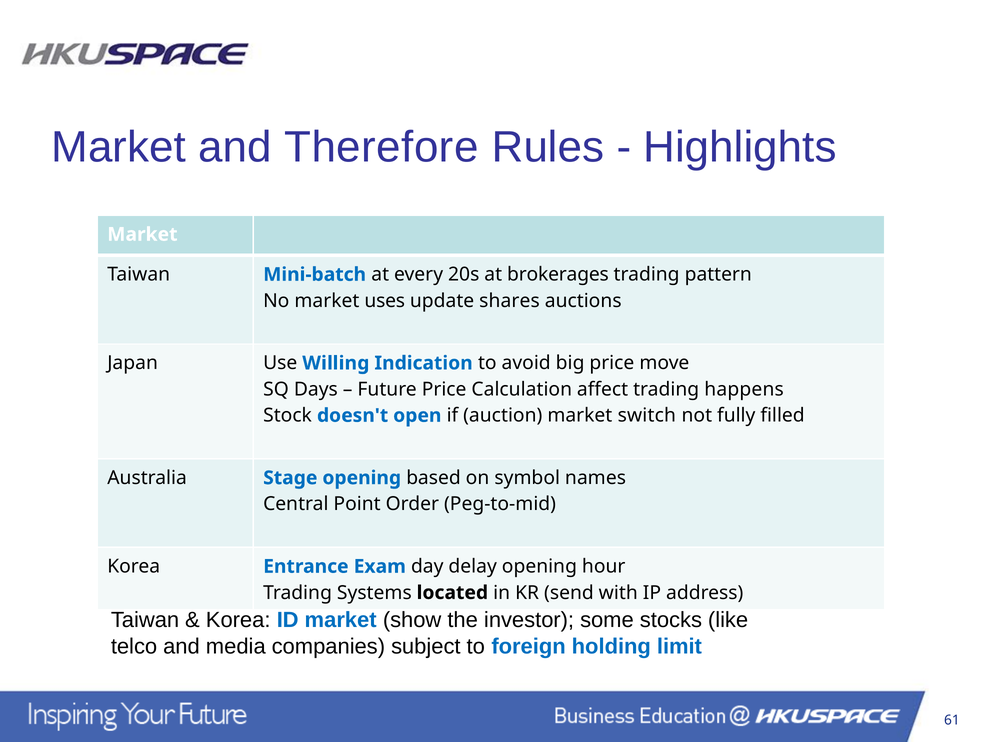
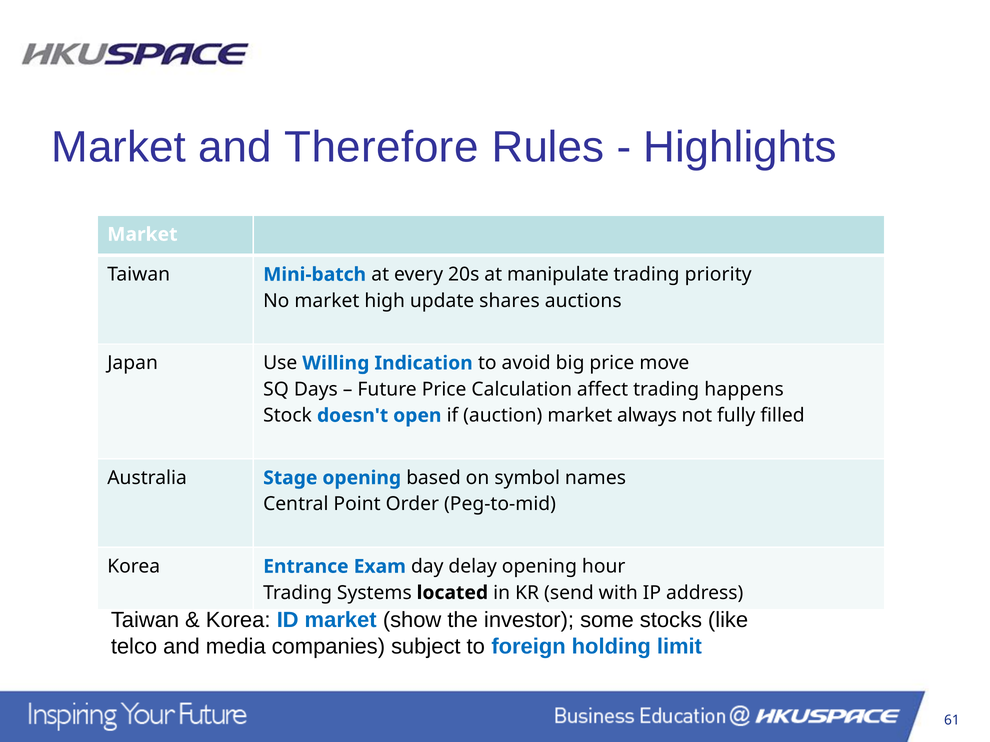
brokerages: brokerages -> manipulate
pattern: pattern -> priority
uses: uses -> high
switch: switch -> always
